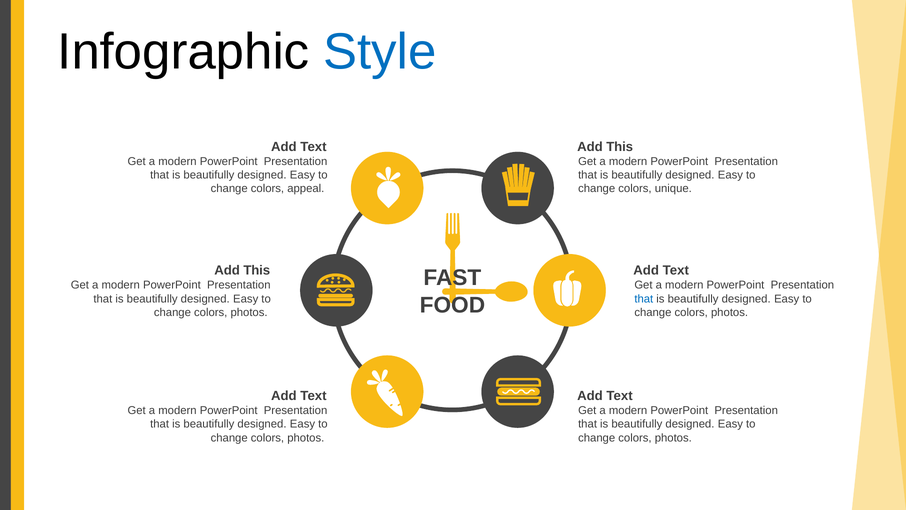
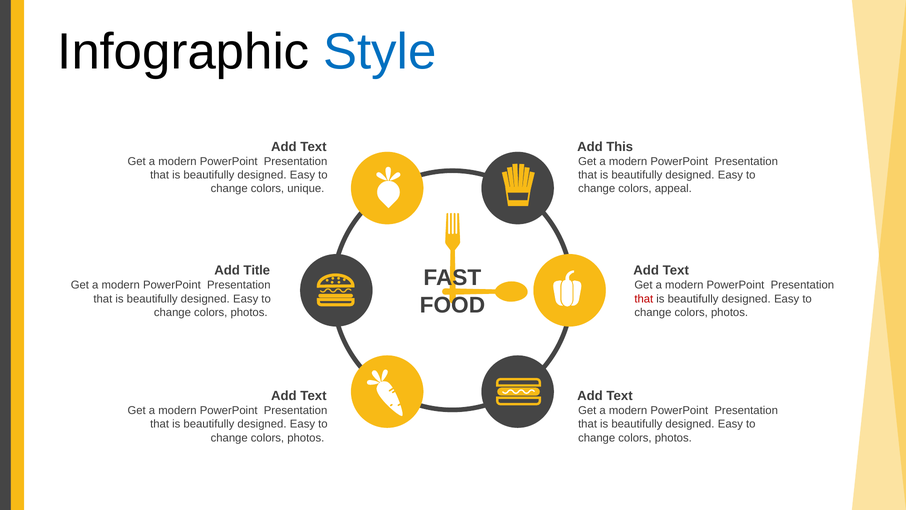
appeal: appeal -> unique
unique: unique -> appeal
This at (257, 270): This -> Title
that at (644, 299) colour: blue -> red
